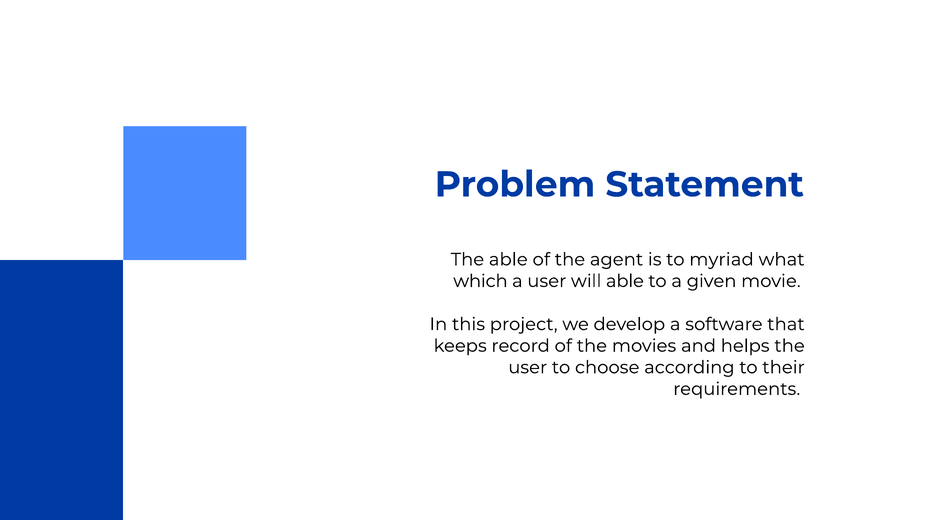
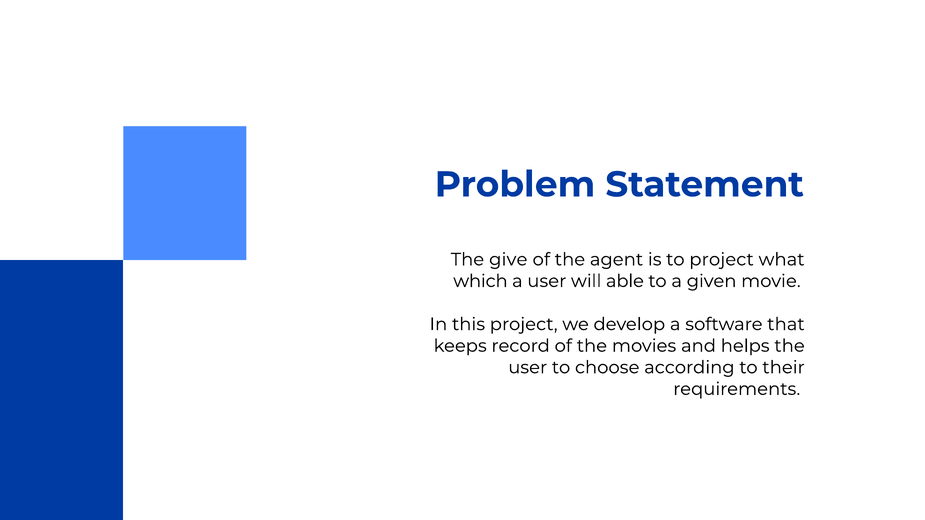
The able: able -> give
to myriad: myriad -> project
